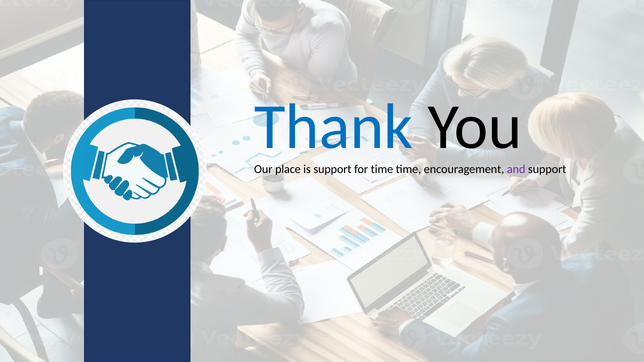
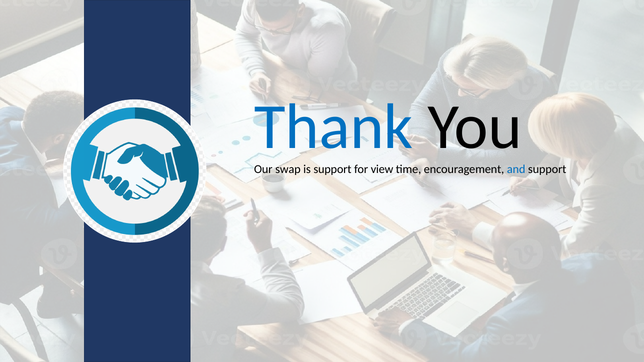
place: place -> swap
for time: time -> view
and colour: purple -> blue
